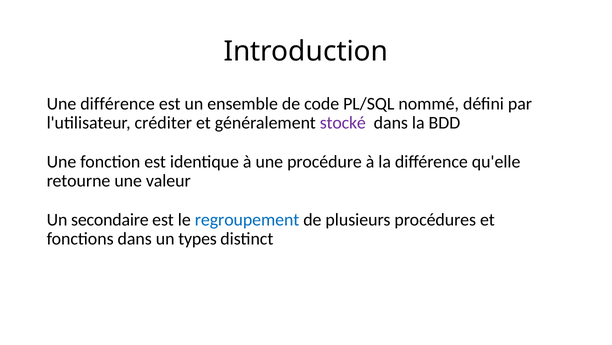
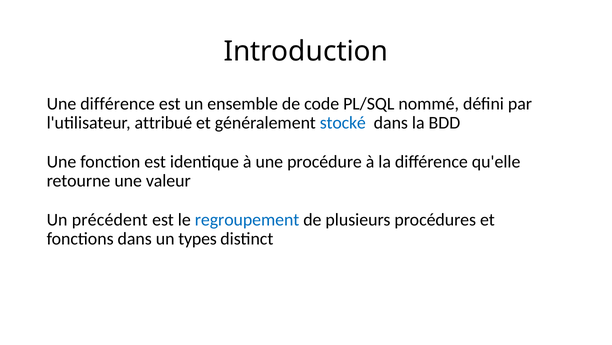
créditer: créditer -> attribué
stocké colour: purple -> blue
secondaire: secondaire -> précédent
